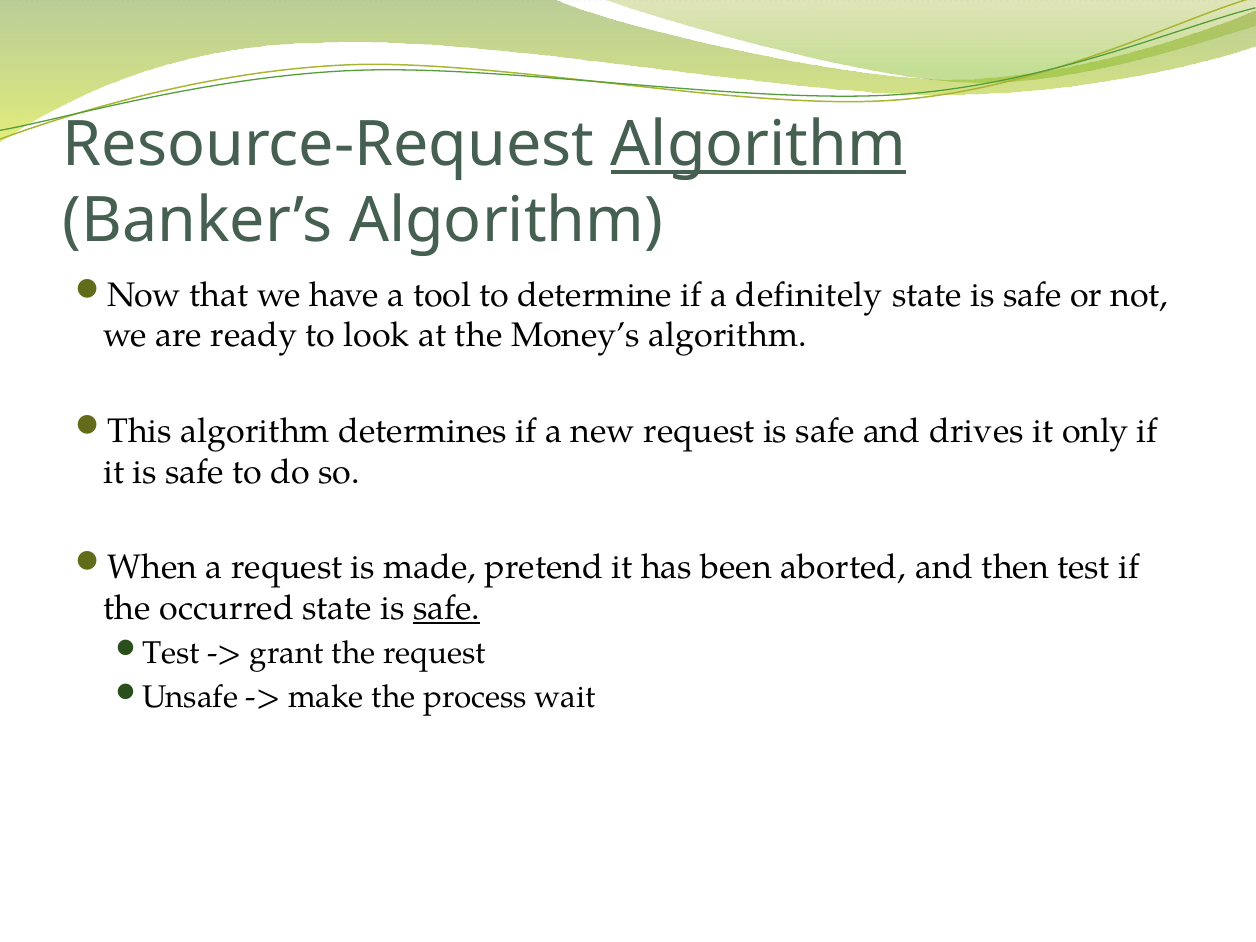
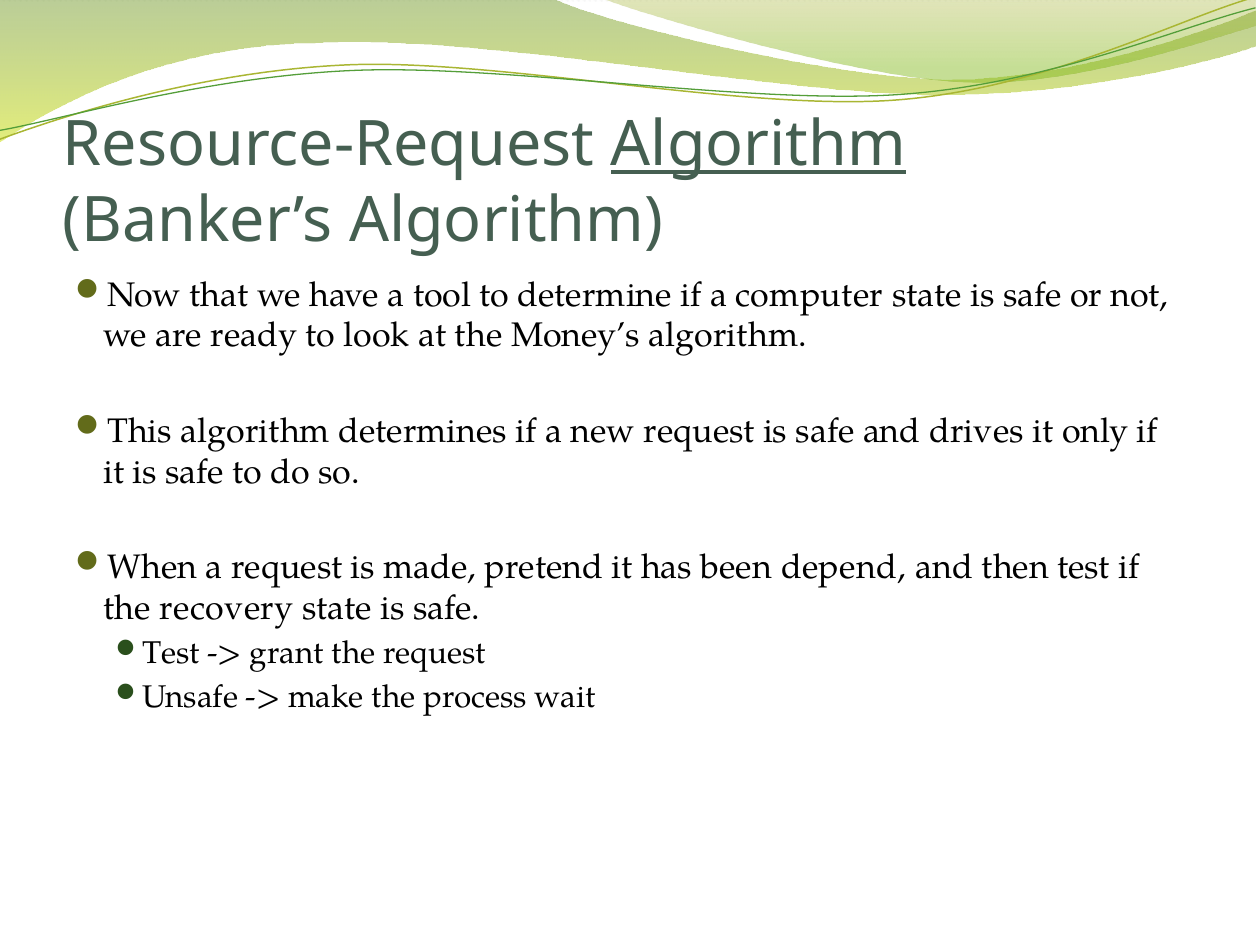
definitely: definitely -> computer
aborted: aborted -> depend
occurred: occurred -> recovery
safe at (447, 608) underline: present -> none
